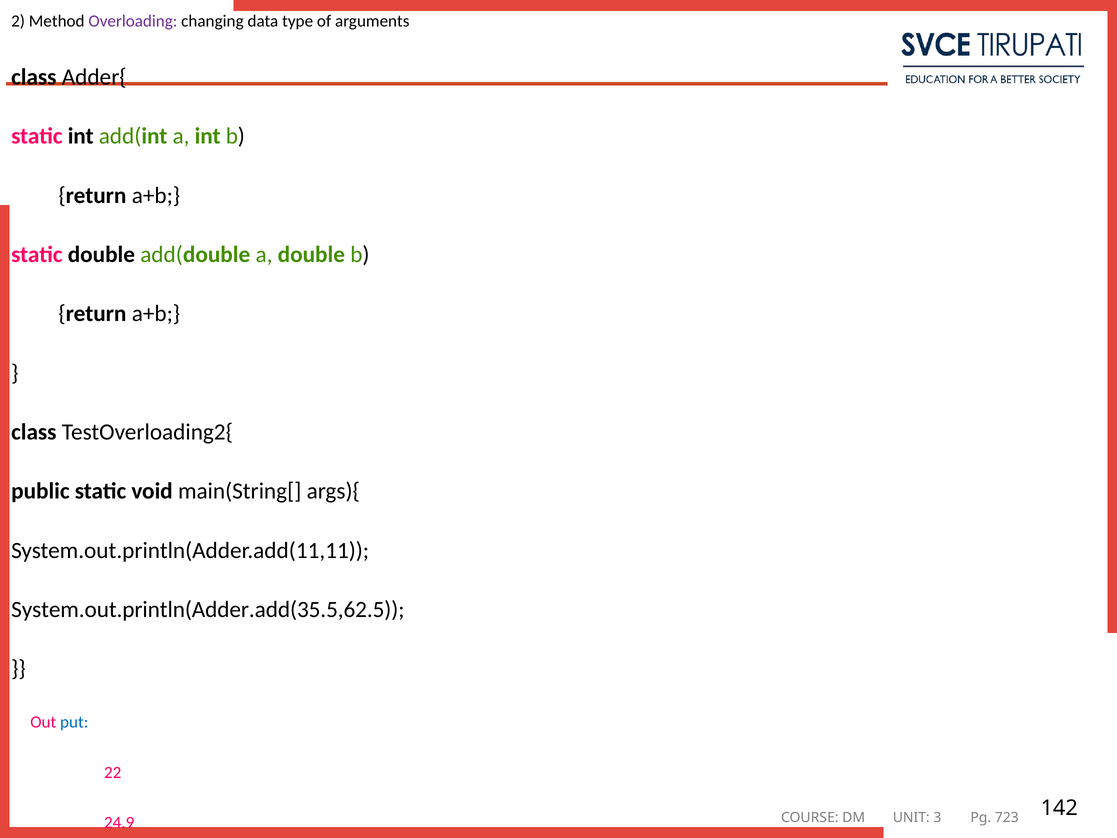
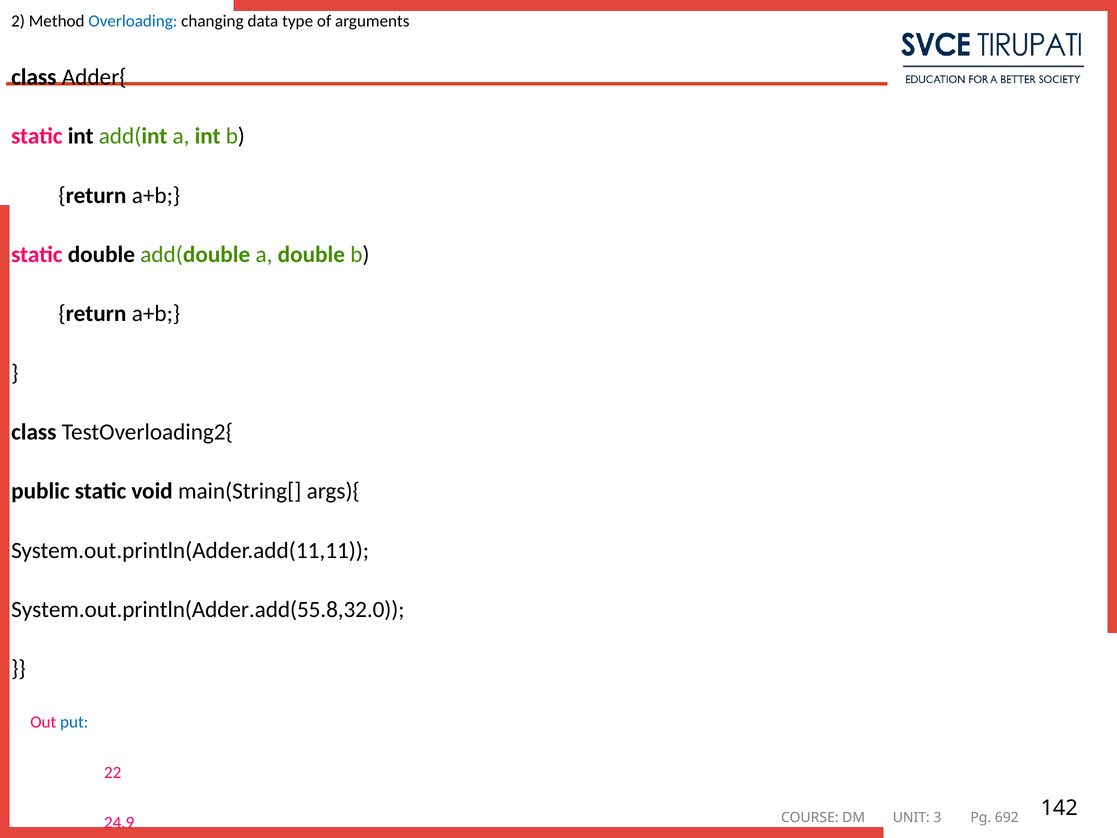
Overloading colour: purple -> blue
System.out.println(Adder.add(35.5,62.5: System.out.println(Adder.add(35.5,62.5 -> System.out.println(Adder.add(55.8,32.0
723: 723 -> 692
